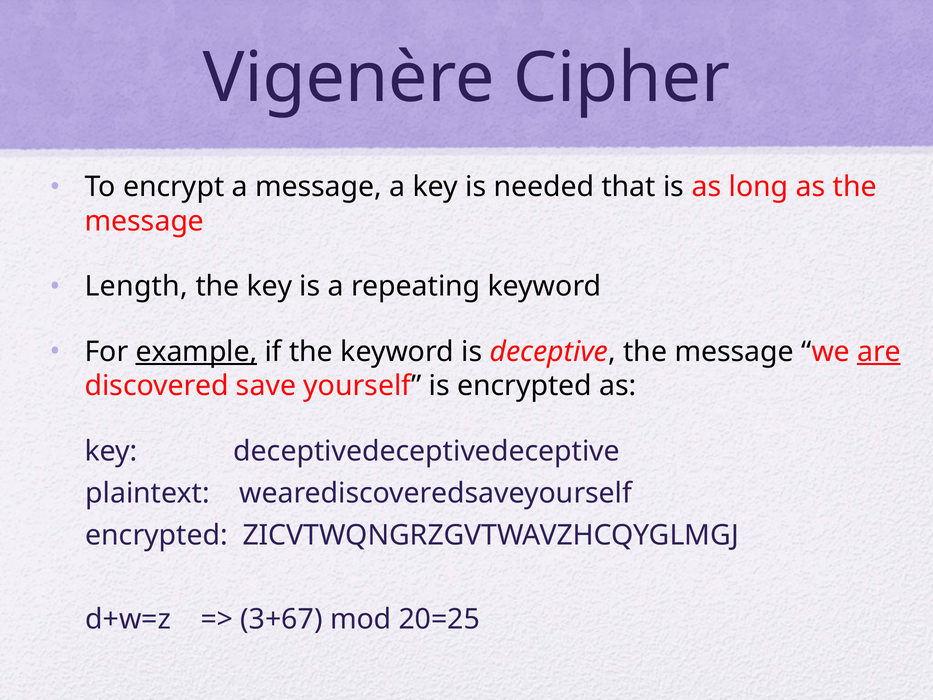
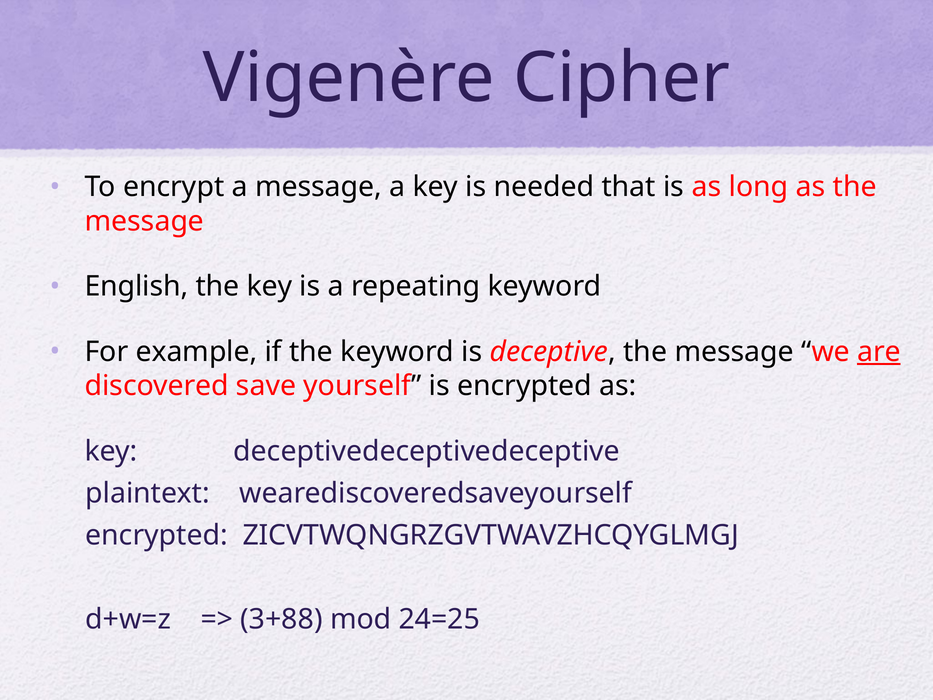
Length: Length -> English
example underline: present -> none
3+67: 3+67 -> 3+88
20=25: 20=25 -> 24=25
